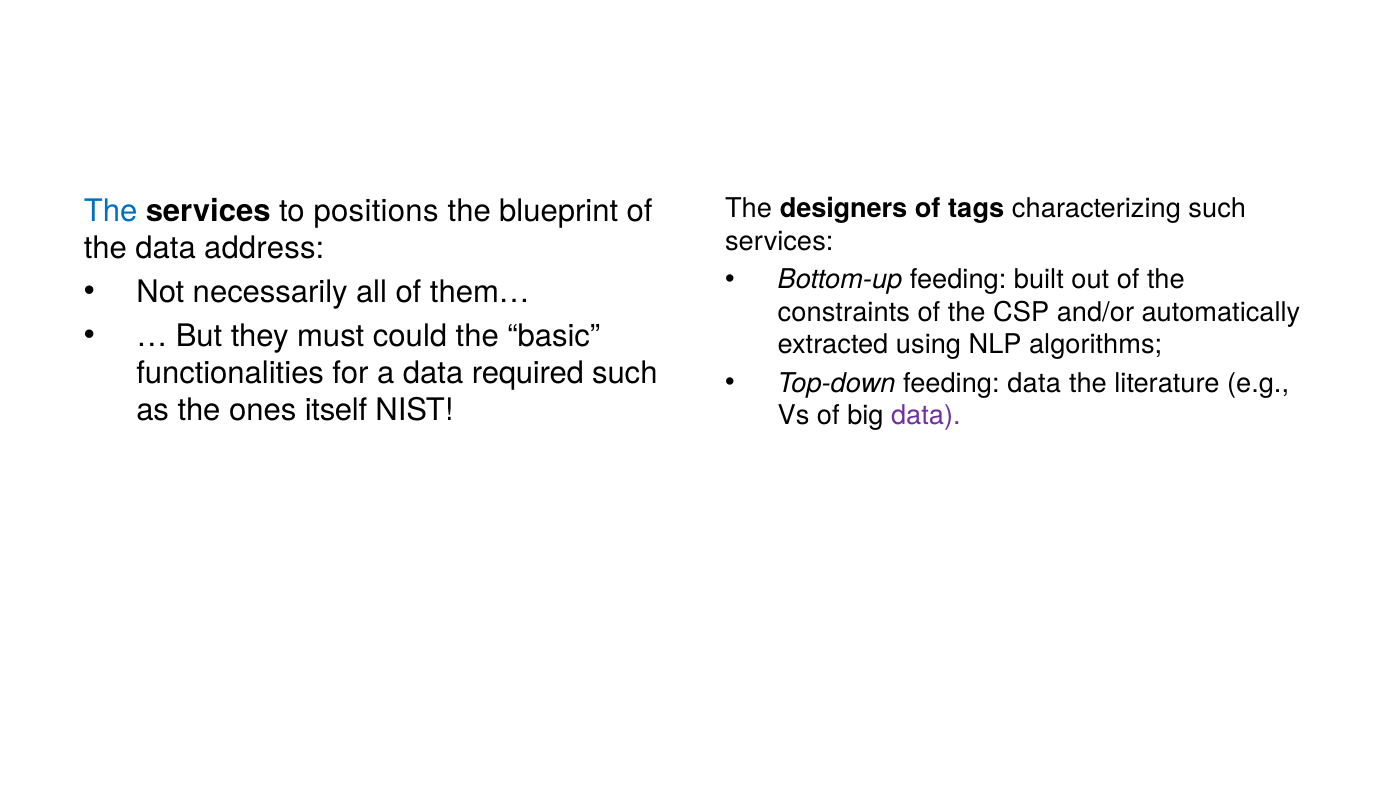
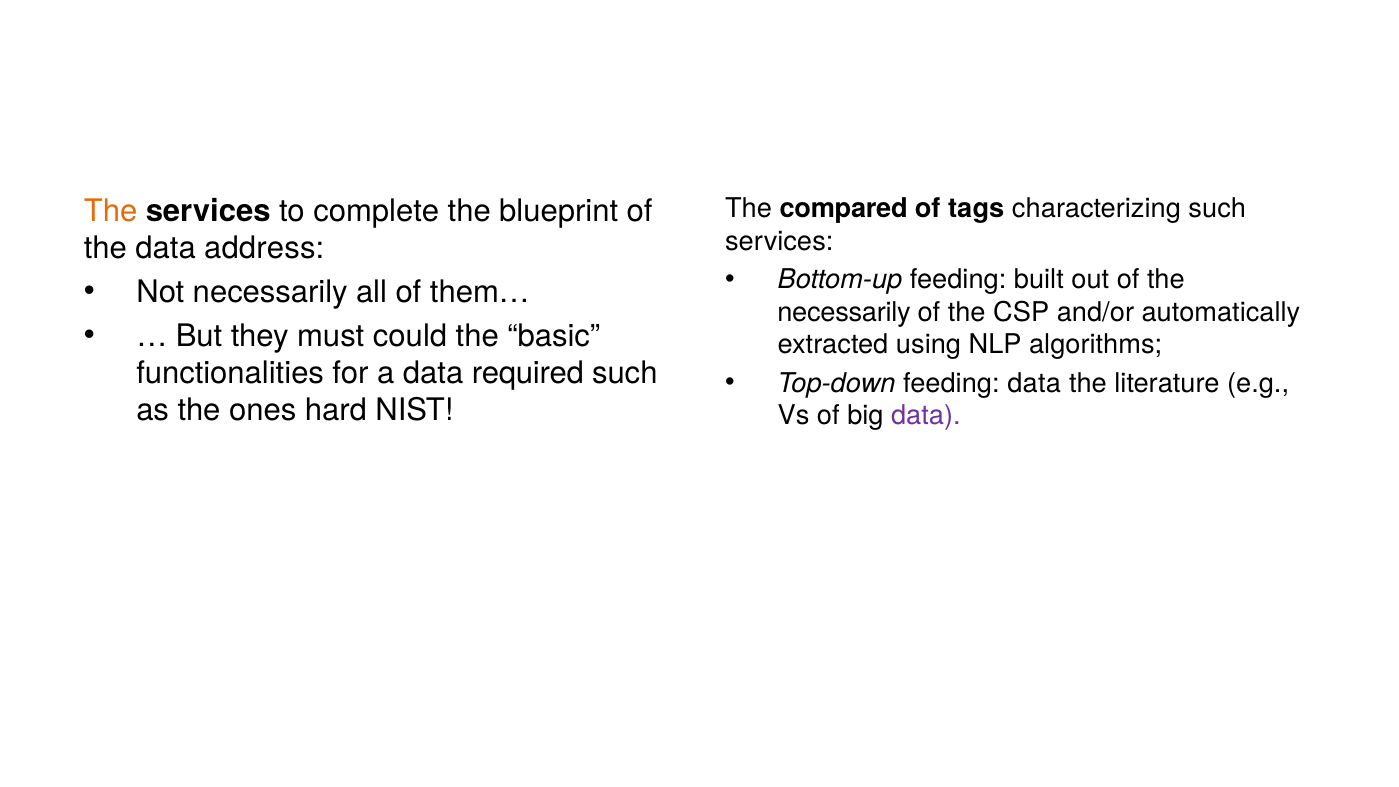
designers: designers -> compared
The at (111, 211) colour: blue -> orange
positions: positions -> complete
constraints at (844, 312): constraints -> necessarily
itself: itself -> hard
